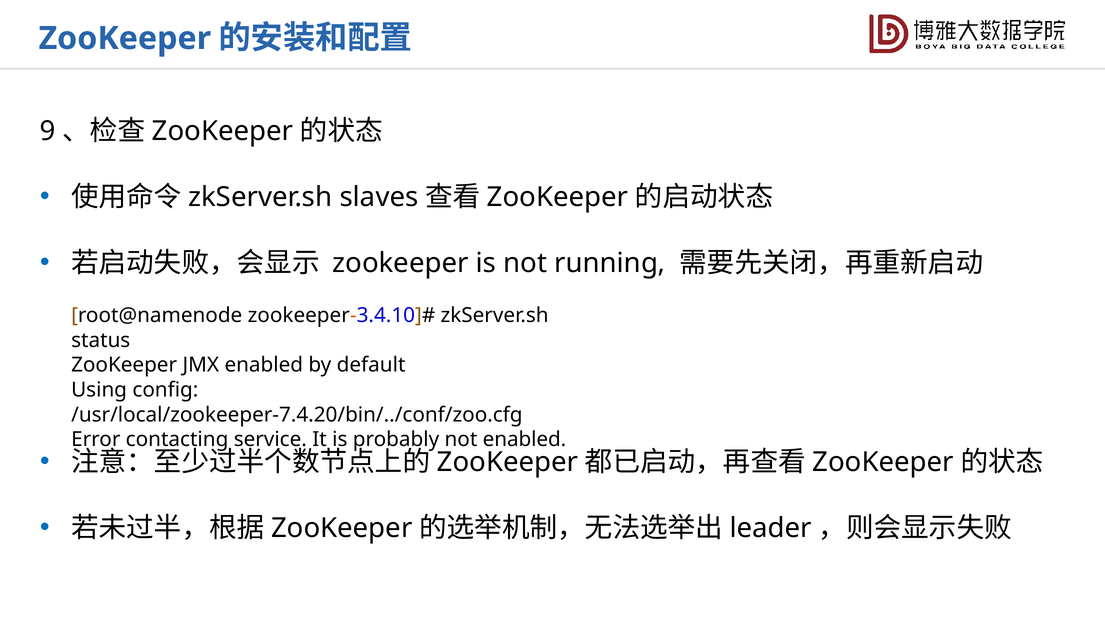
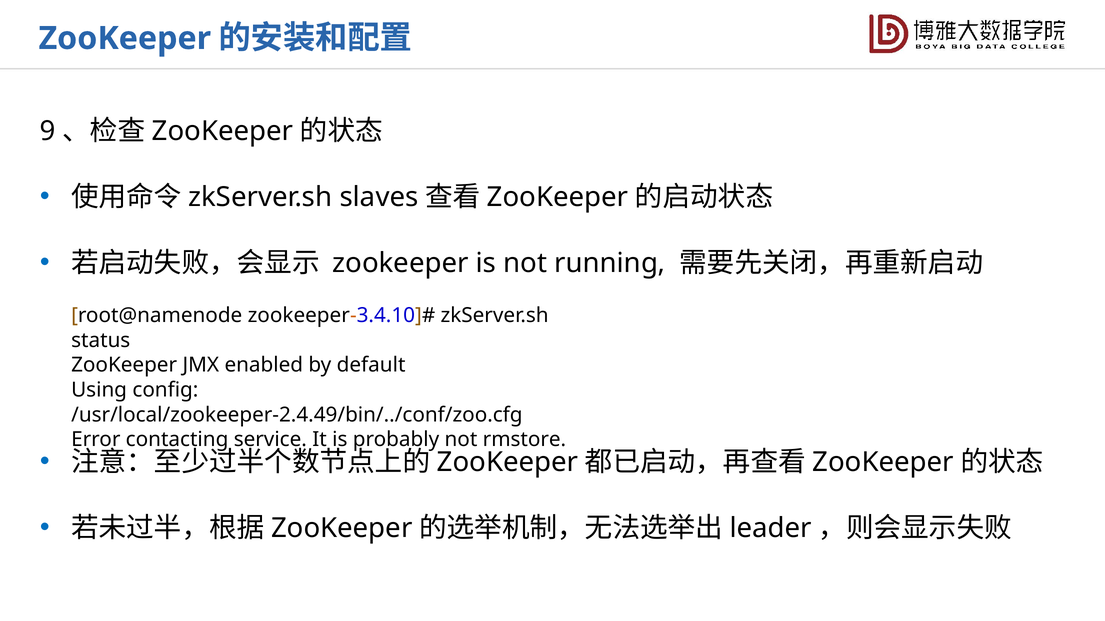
/usr/local/zookeeper-7.4.20/bin/../conf/zoo.cfg: /usr/local/zookeeper-7.4.20/bin/../conf/zoo.cfg -> /usr/local/zookeeper-2.4.49/bin/../conf/zoo.cfg
not enabled: enabled -> rmstore
